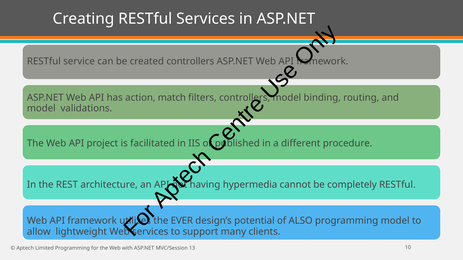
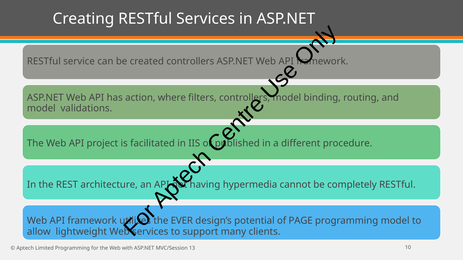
match: match -> where
ALSO: ALSO -> PAGE
